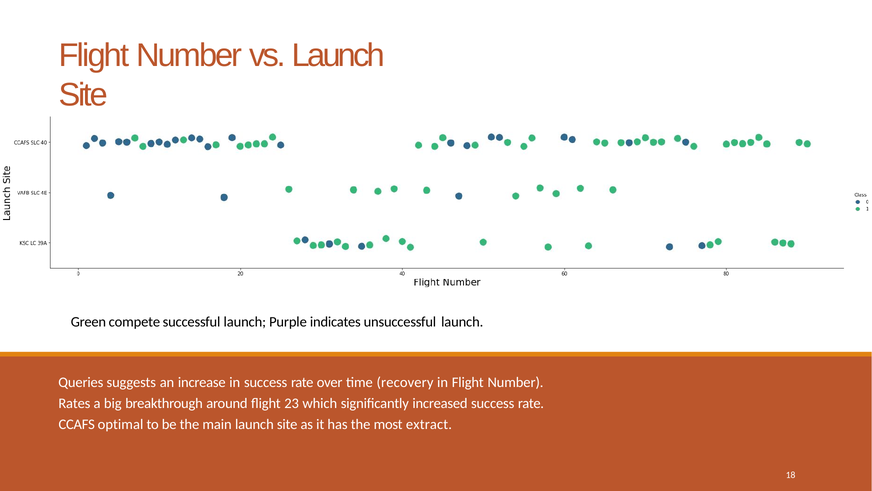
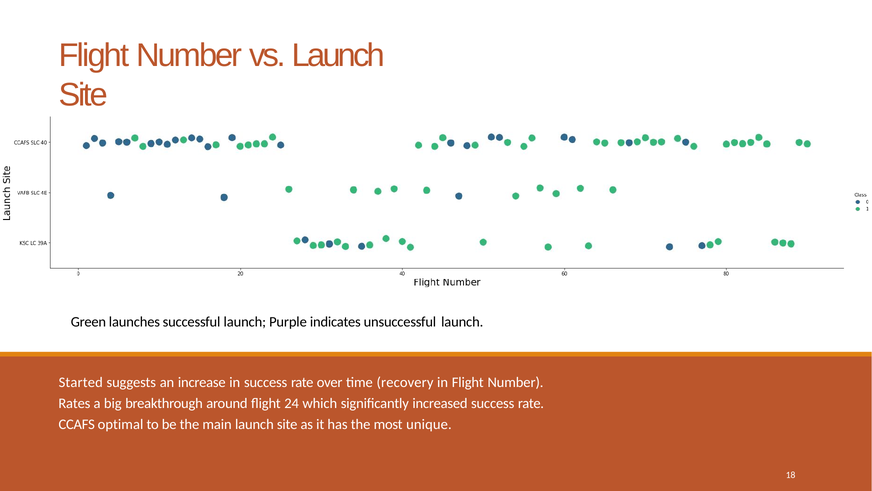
compete: compete -> launches
Queries: Queries -> Started
23: 23 -> 24
extract: extract -> unique
